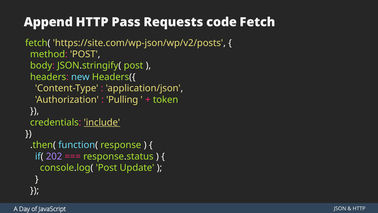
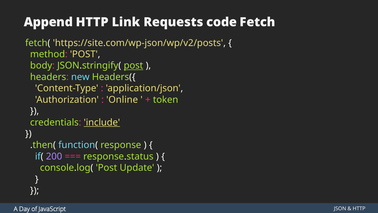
Pass: Pass -> Link
post at (133, 65) underline: none -> present
Pulling: Pulling -> Online
202: 202 -> 200
